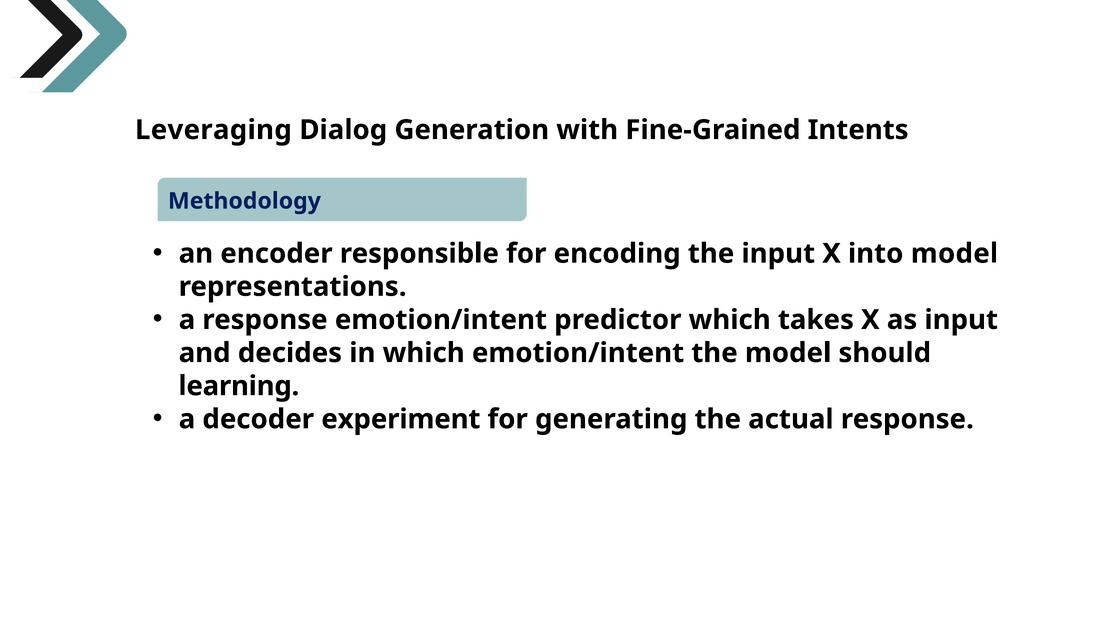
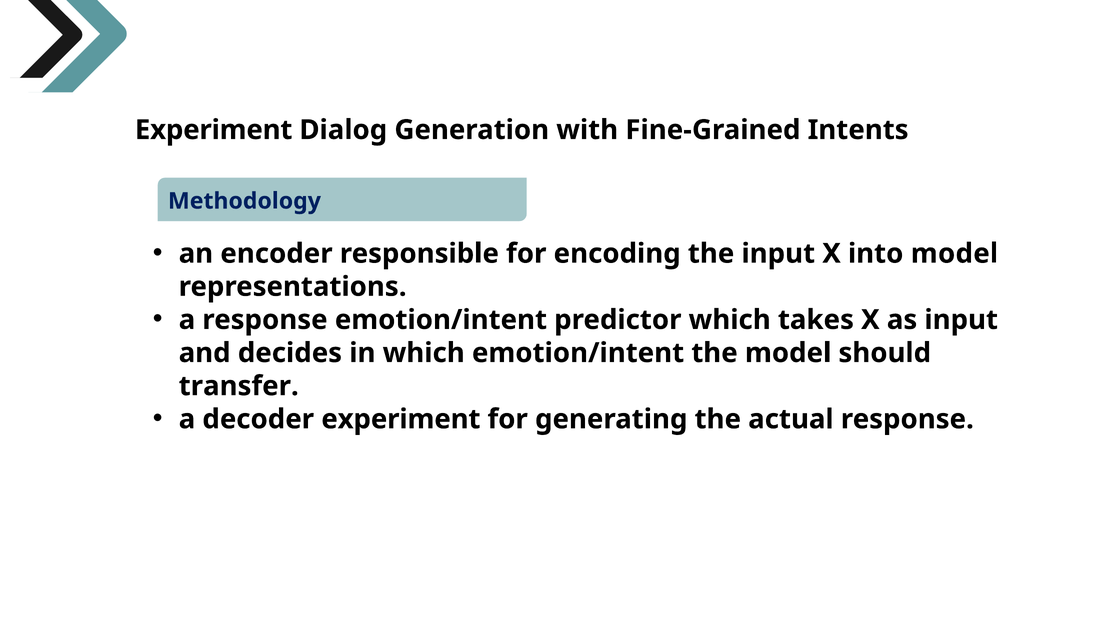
Leveraging at (213, 130): Leveraging -> Experiment
learning: learning -> transfer
